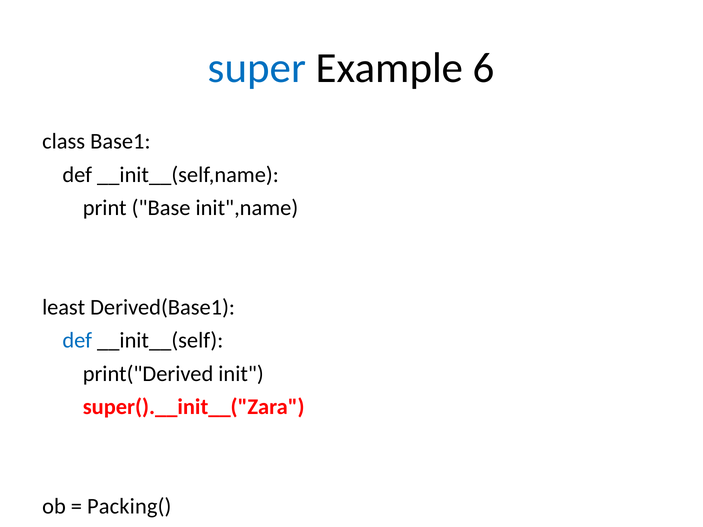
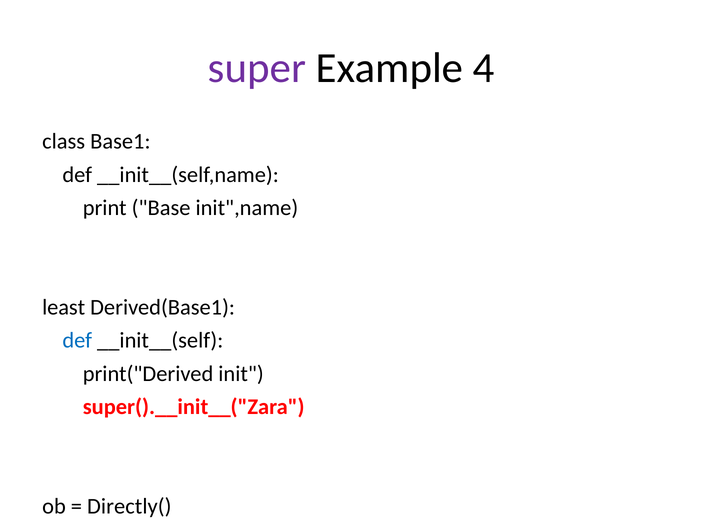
super colour: blue -> purple
6: 6 -> 4
Packing(: Packing( -> Directly(
